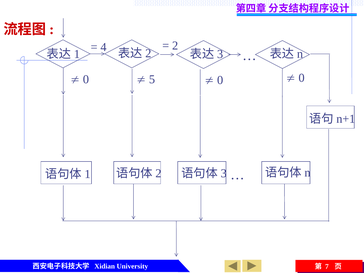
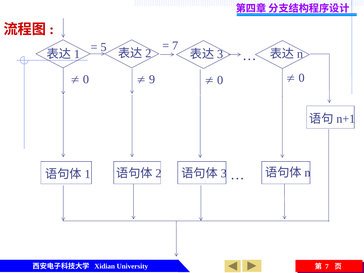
4: 4 -> 5
2 at (175, 46): 2 -> 7
5: 5 -> 9
